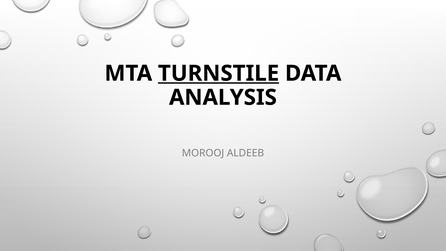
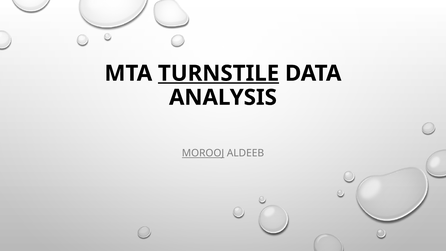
MOROOJ underline: none -> present
